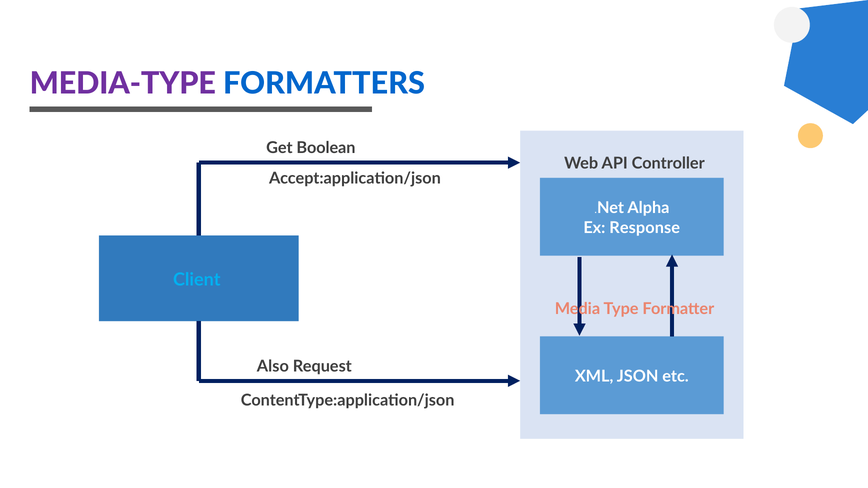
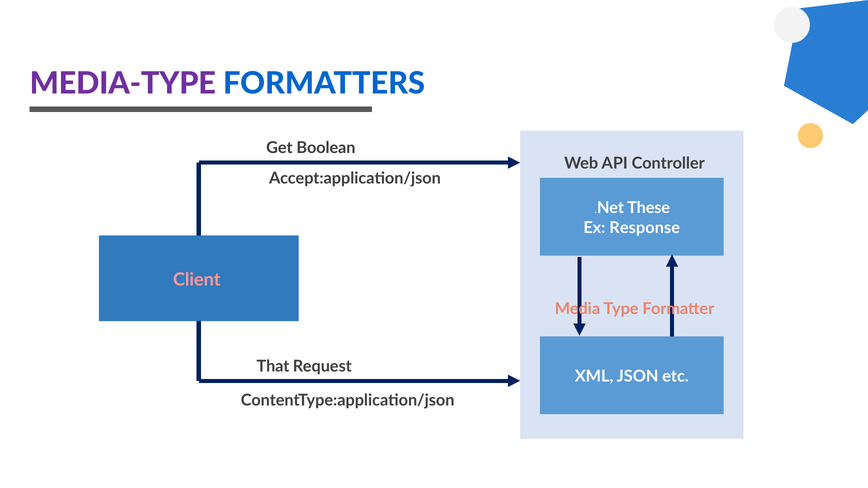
Alpha: Alpha -> These
Client colour: light blue -> pink
Also: Also -> That
